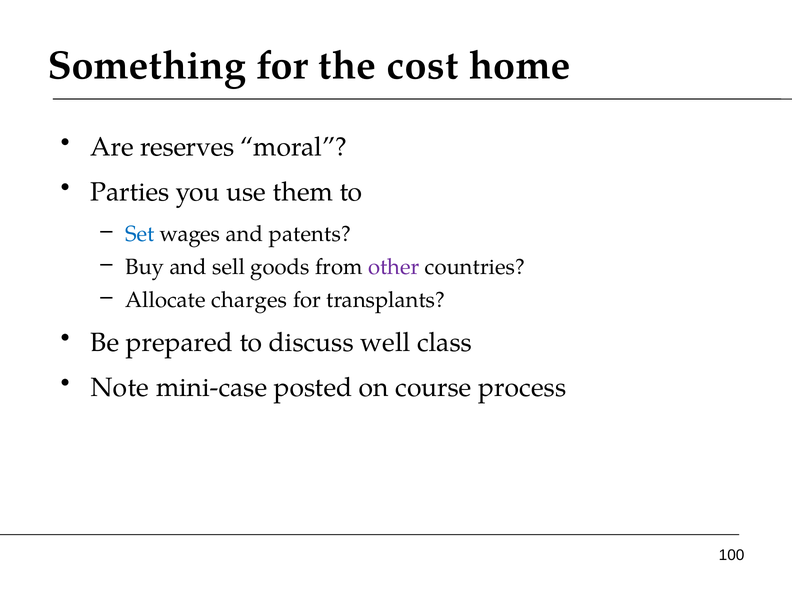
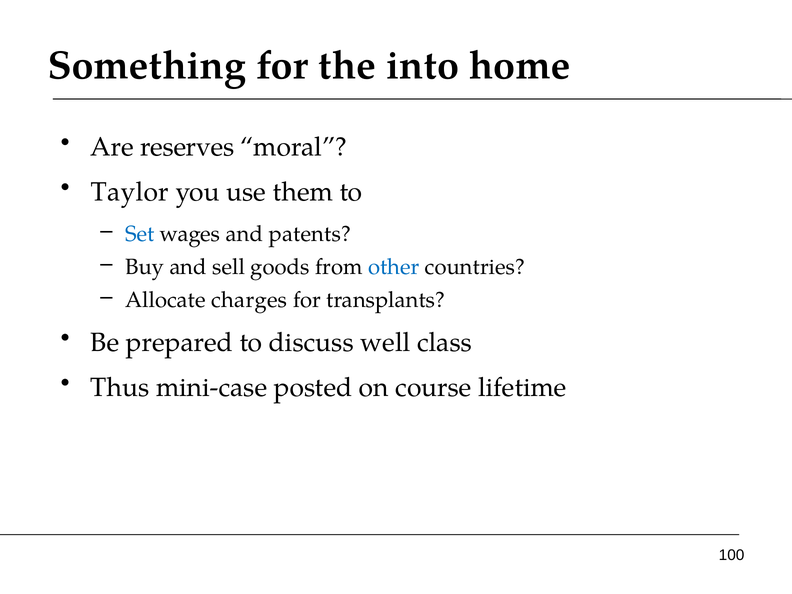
cost: cost -> into
Parties: Parties -> Taylor
other colour: purple -> blue
Note: Note -> Thus
process: process -> lifetime
